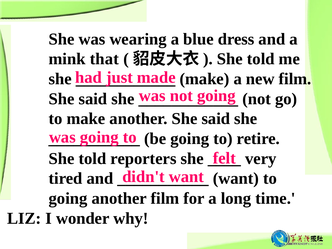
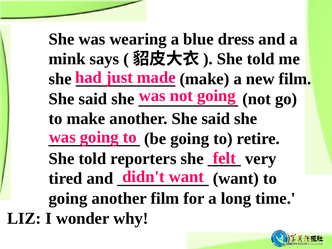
that: that -> says
